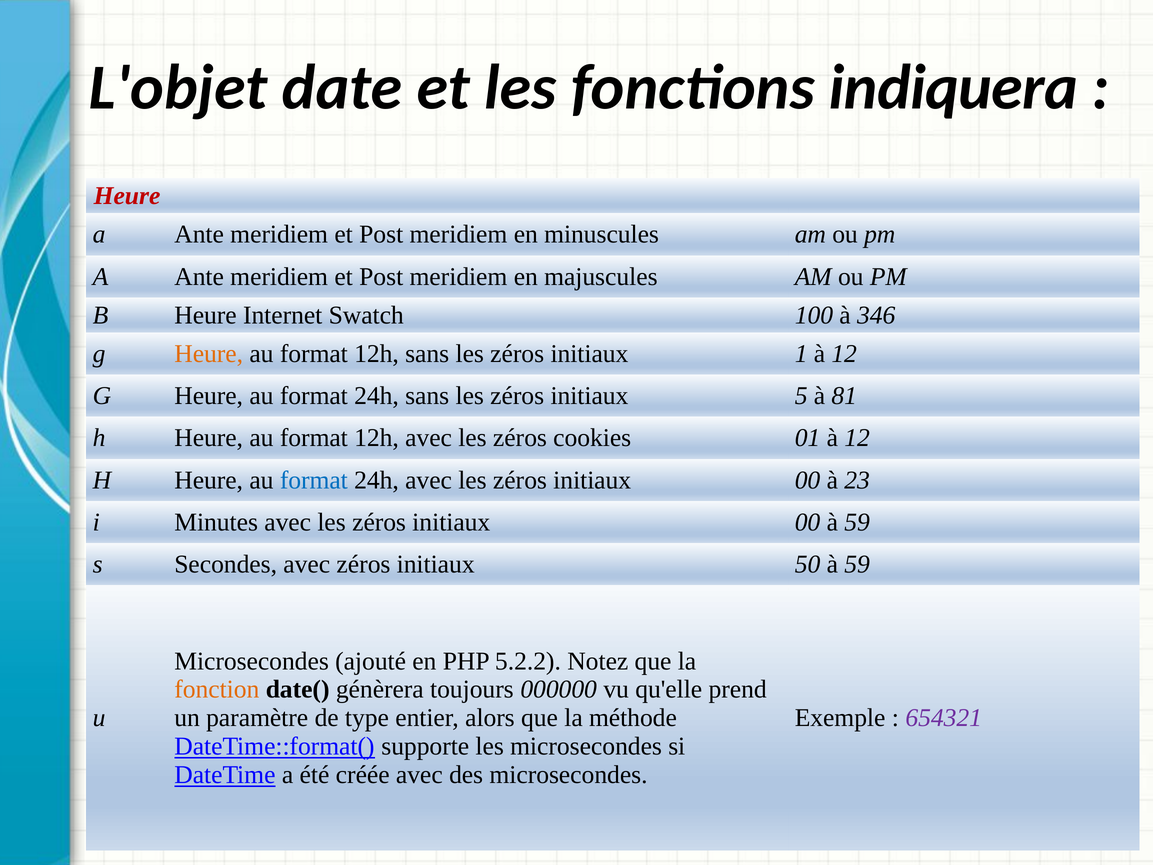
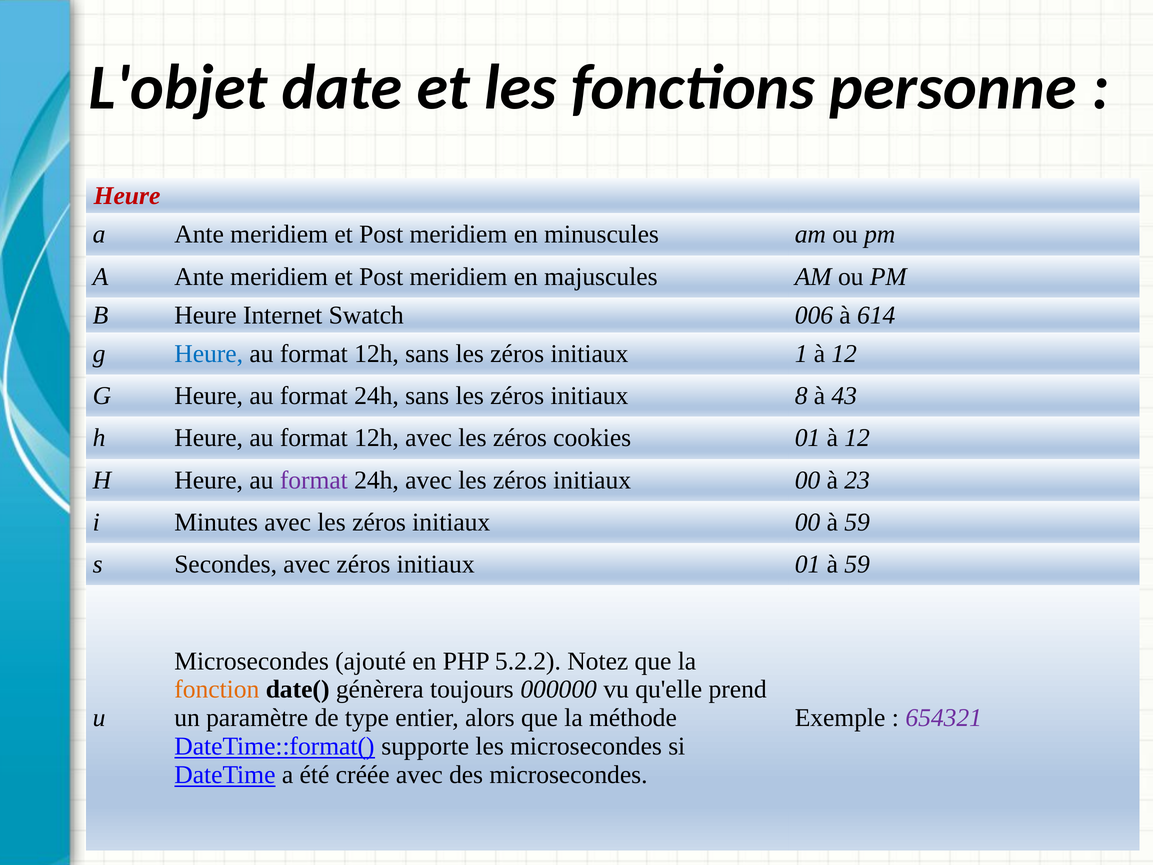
indiquera: indiquera -> personne
100: 100 -> 006
346: 346 -> 614
Heure at (209, 354) colour: orange -> blue
5: 5 -> 8
81: 81 -> 43
format at (314, 480) colour: blue -> purple
initiaux 50: 50 -> 01
